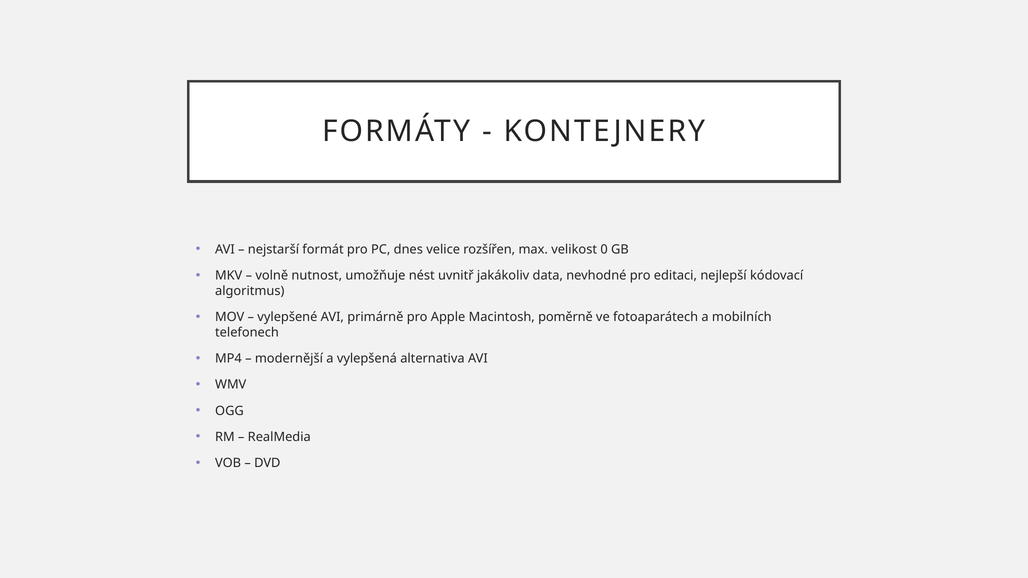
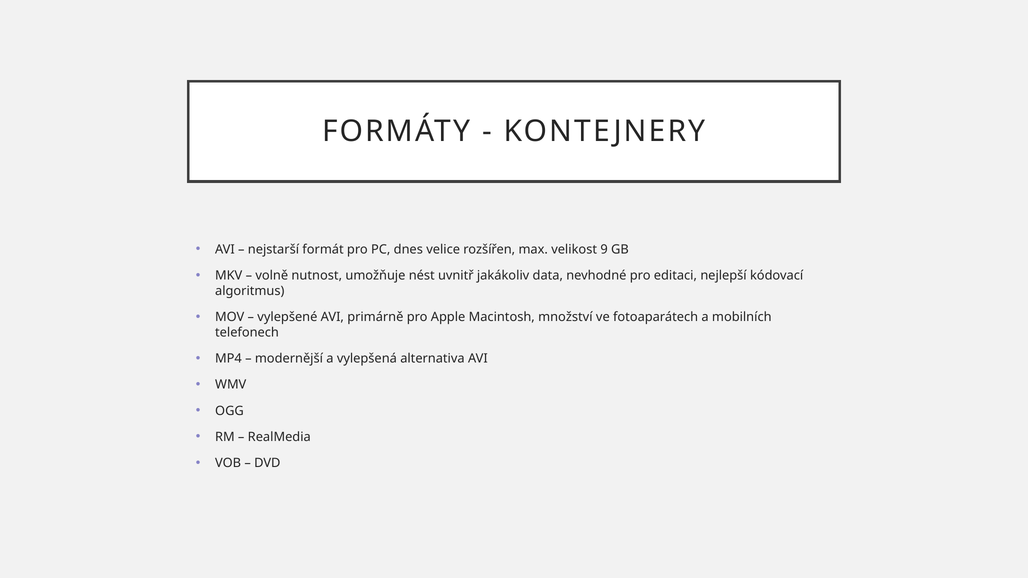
0: 0 -> 9
poměrně: poměrně -> množství
